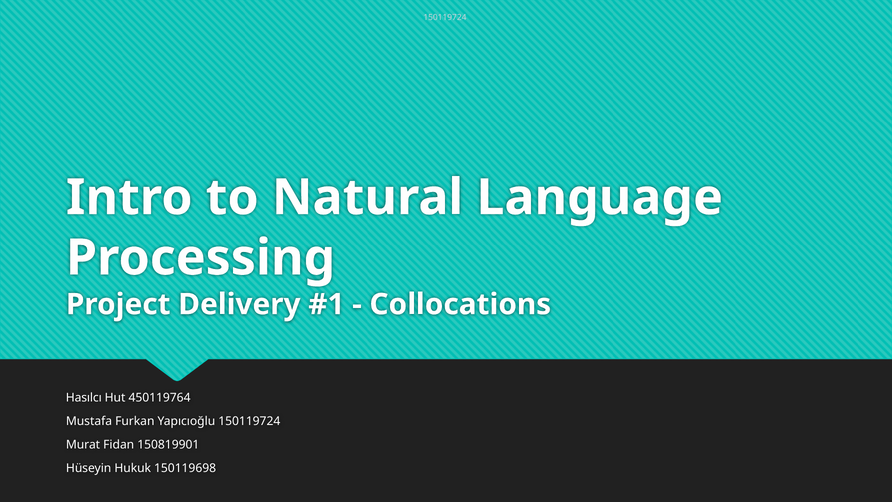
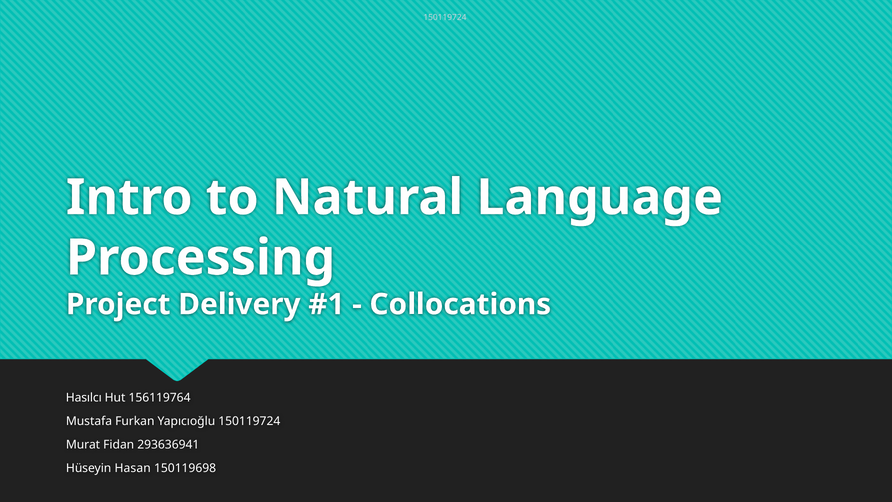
450119764: 450119764 -> 156119764
150819901: 150819901 -> 293636941
Hukuk: Hukuk -> Hasan
